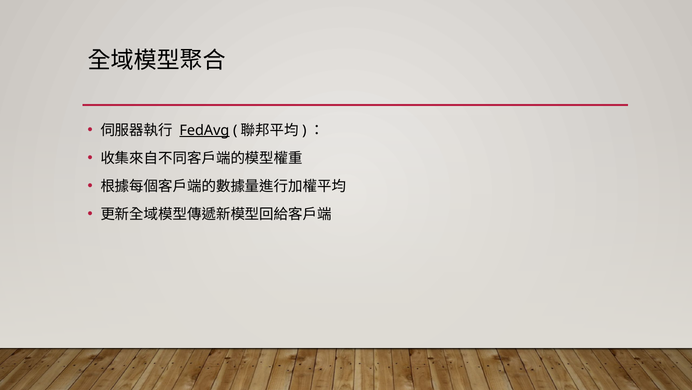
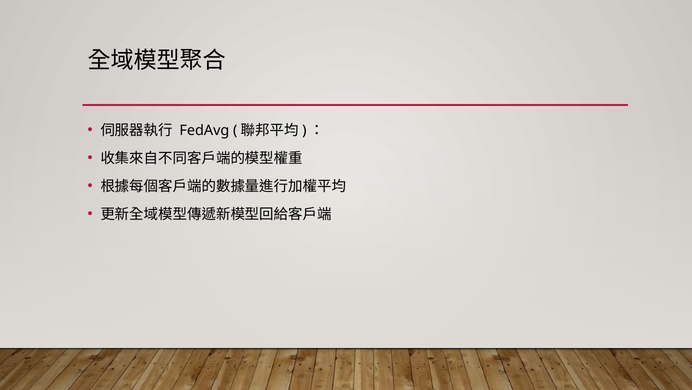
FedAvg underline: present -> none
